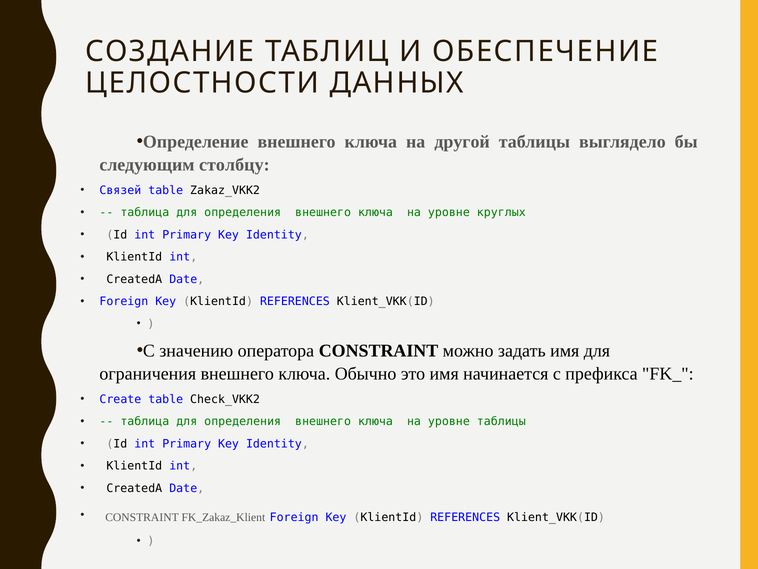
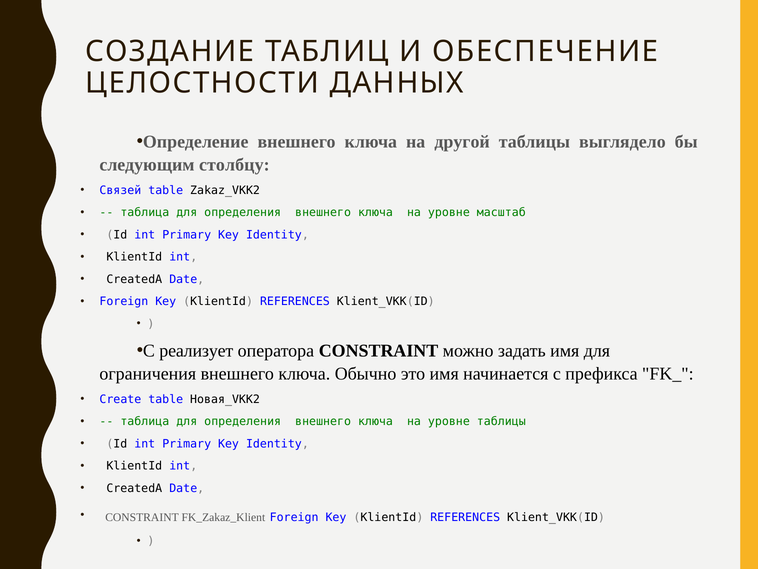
круглых: круглых -> масштаб
значению: значению -> реализует
Check_VKK2: Check_VKK2 -> Новая_VKK2
